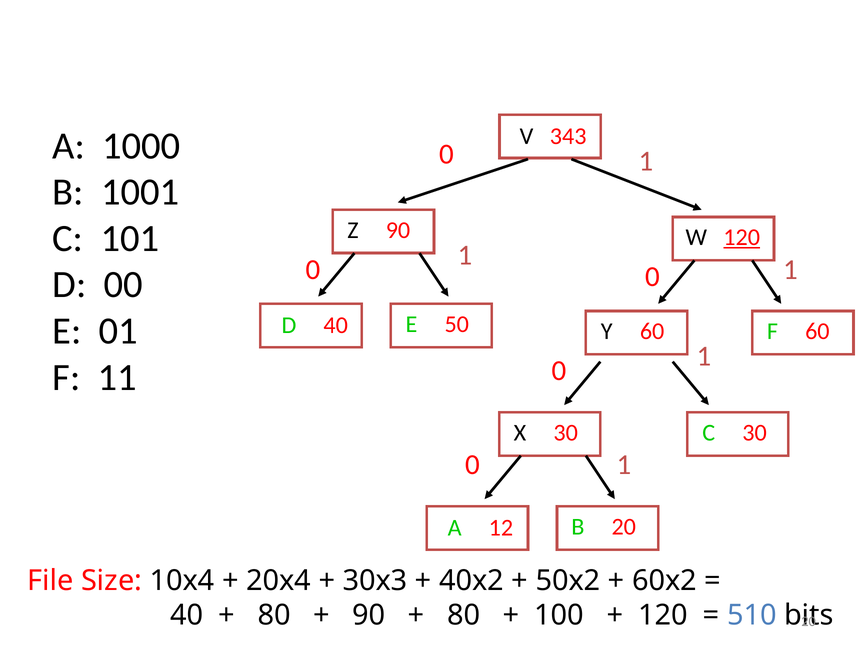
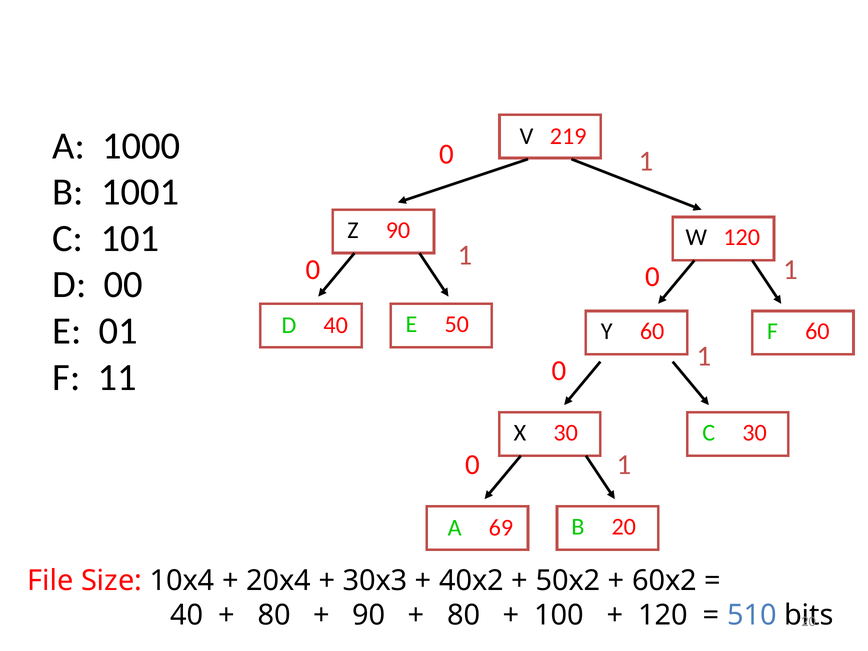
343: 343 -> 219
120 at (742, 237) underline: present -> none
12: 12 -> 69
